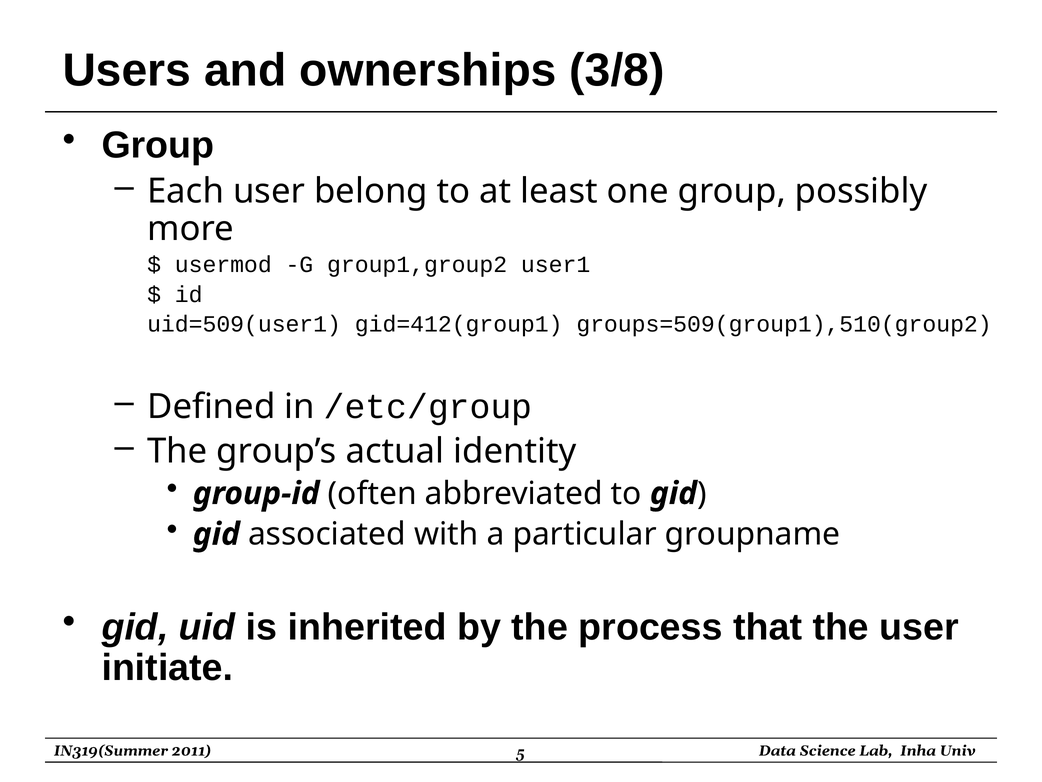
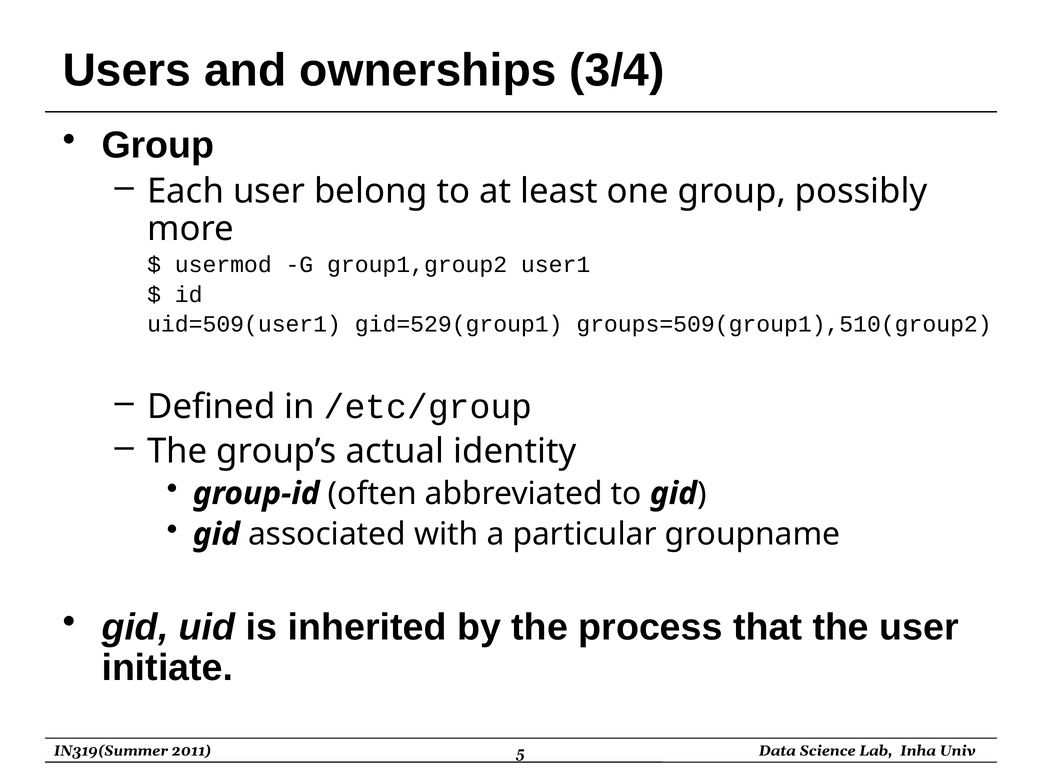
3/8: 3/8 -> 3/4
gid=412(group1: gid=412(group1 -> gid=529(group1
